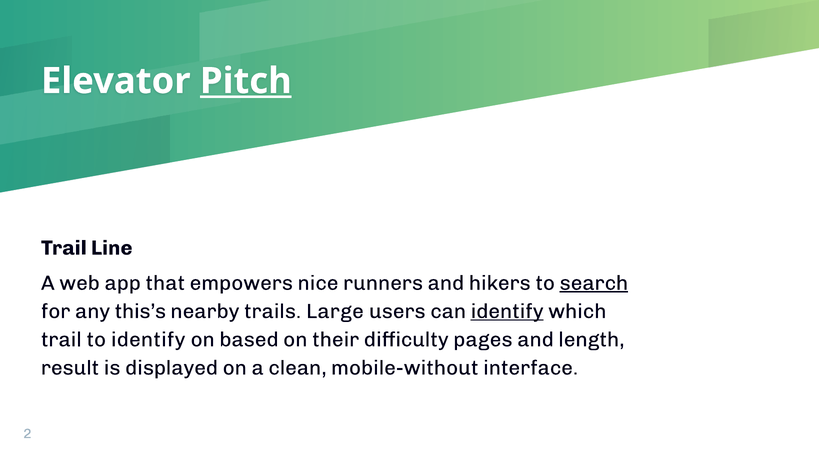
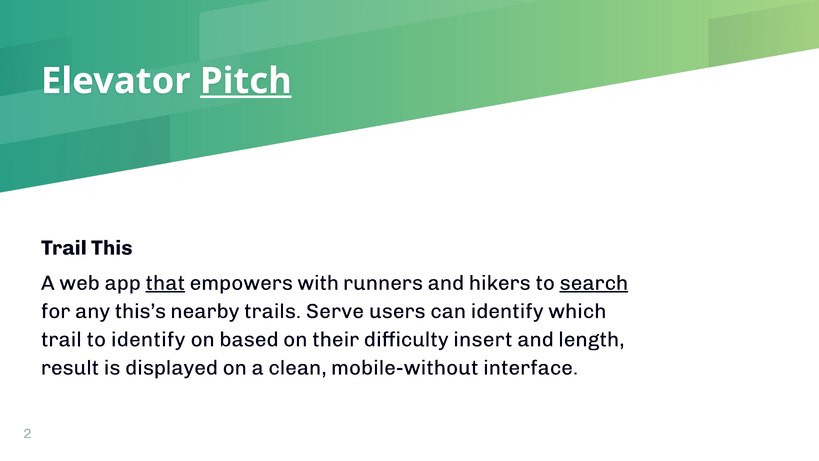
Line: Line -> This
that underline: none -> present
nice: nice -> with
Large: Large -> Serve
identify at (507, 311) underline: present -> none
pages: pages -> insert
